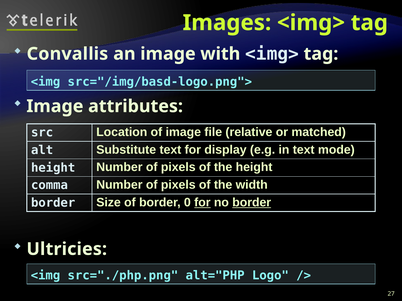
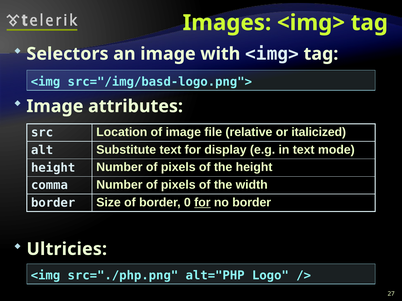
Convallis: Convallis -> Selectors
matched: matched -> italicized
border at (252, 203) underline: present -> none
